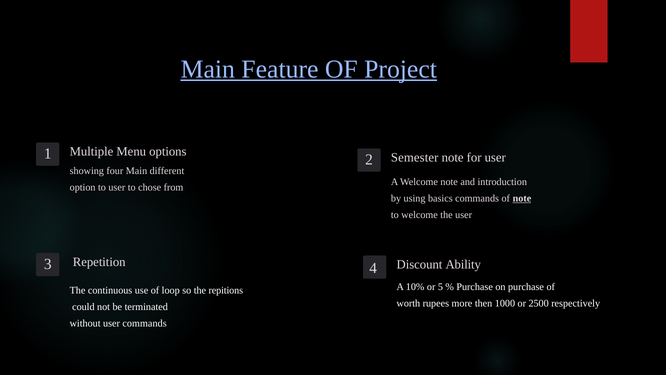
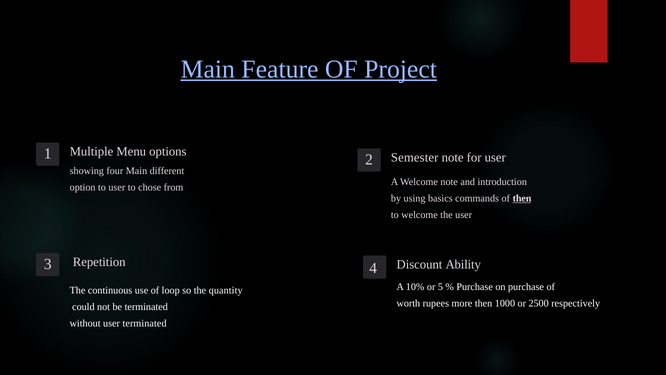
of note: note -> then
repitions: repitions -> quantity
user commands: commands -> terminated
